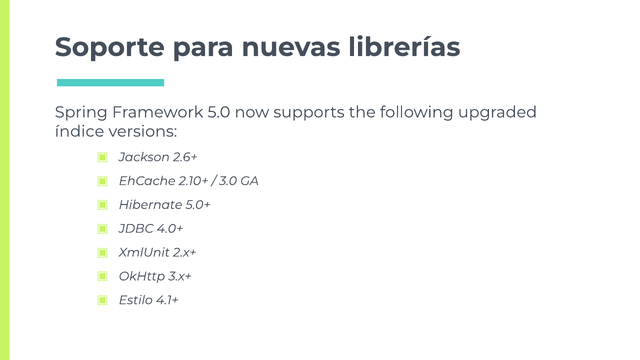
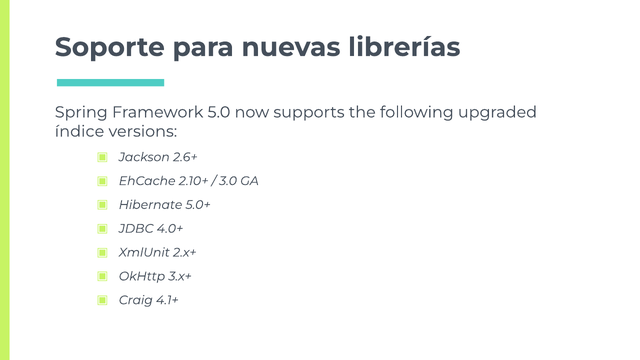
Estilo: Estilo -> Craig
